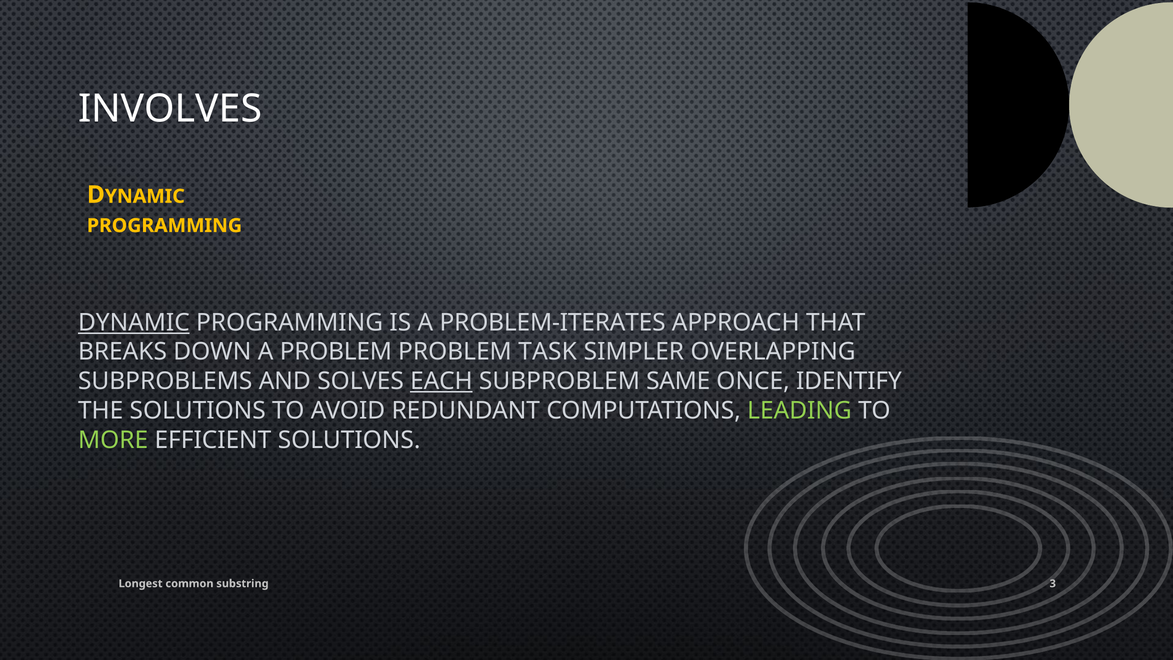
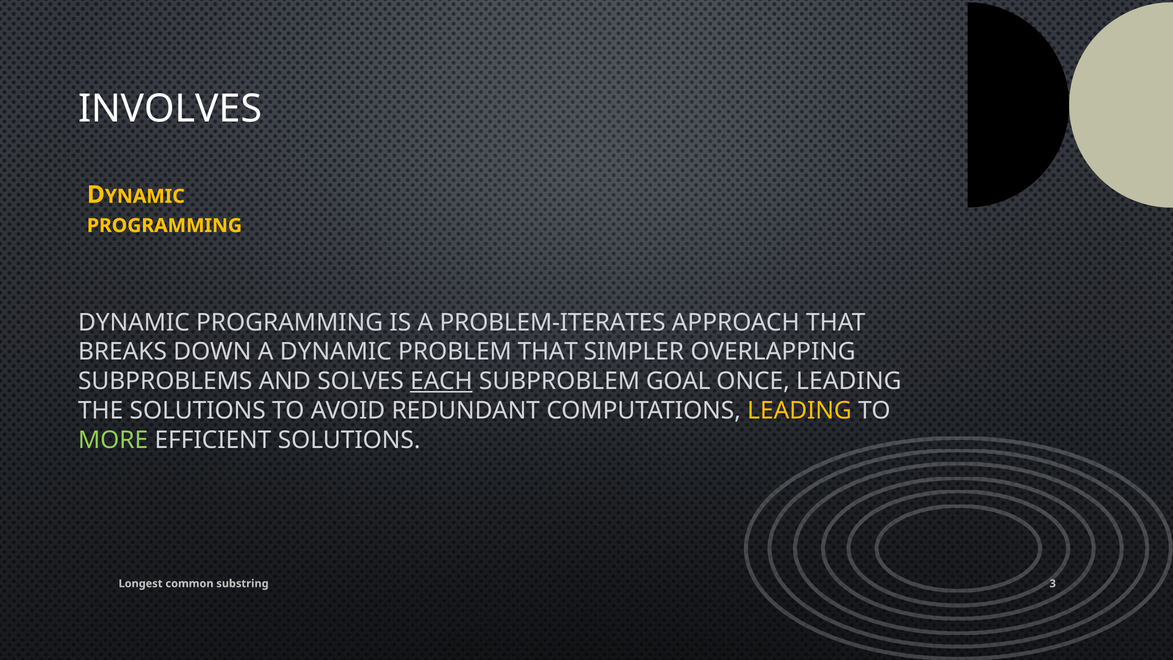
DYNAMIC at (134, 322) underline: present -> none
A PROBLEM: PROBLEM -> DYNAMIC
PROBLEM TASK: TASK -> THAT
SAME: SAME -> GOAL
ONCE IDENTIFY: IDENTIFY -> LEADING
LEADING at (799, 410) colour: light green -> yellow
